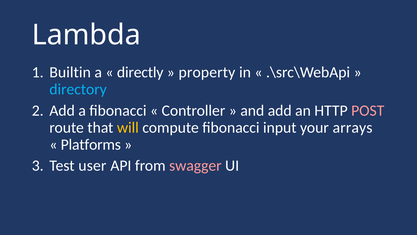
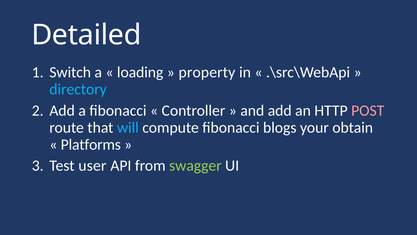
Lambda: Lambda -> Detailed
Builtin: Builtin -> Switch
directly: directly -> loading
will colour: yellow -> light blue
input: input -> blogs
arrays: arrays -> obtain
swagger colour: pink -> light green
